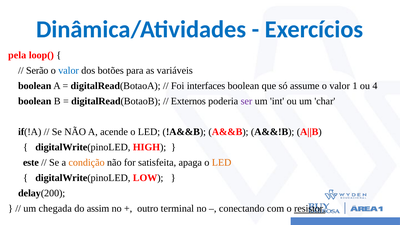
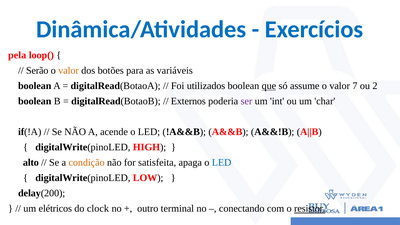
valor at (69, 71) colour: blue -> orange
interfaces: interfaces -> utilizados
que underline: none -> present
1: 1 -> 7
4: 4 -> 2
este: este -> alto
LED at (222, 163) colour: orange -> blue
chegada: chegada -> elétricos
assim: assim -> clock
